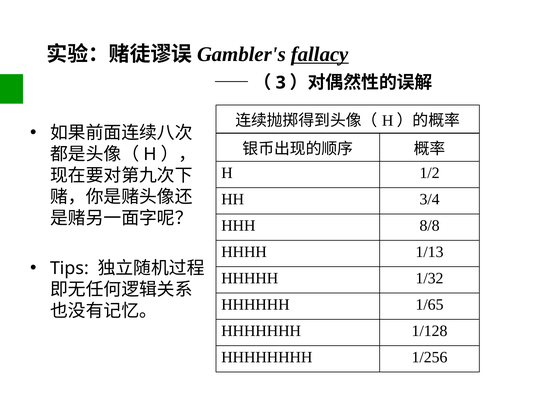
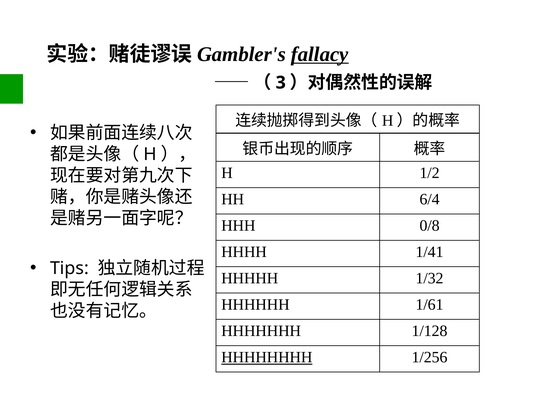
3/4: 3/4 -> 6/4
8/8: 8/8 -> 0/8
1/13: 1/13 -> 1/41
1/65: 1/65 -> 1/61
HHHHHHHH underline: none -> present
